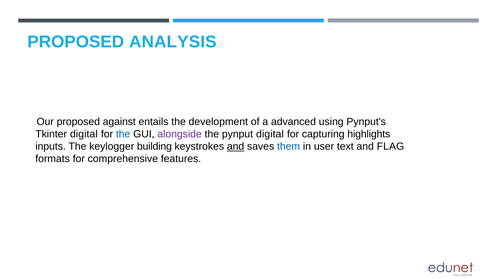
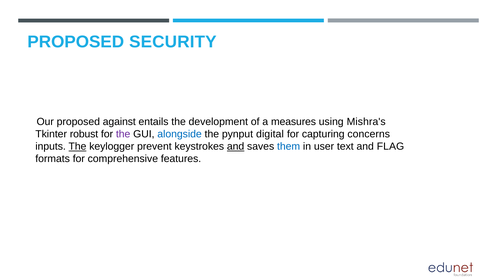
ANALYSIS: ANALYSIS -> SECURITY
advanced: advanced -> measures
Pynput's: Pynput's -> Mishra's
Tkinter digital: digital -> robust
the at (123, 134) colour: blue -> purple
alongside colour: purple -> blue
highlights: highlights -> concerns
The at (77, 147) underline: none -> present
building: building -> prevent
